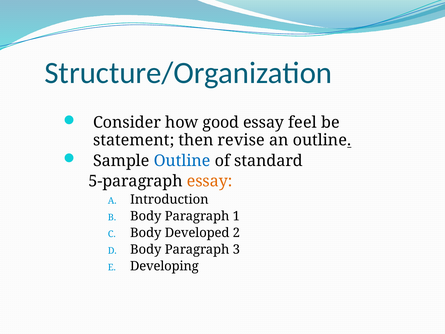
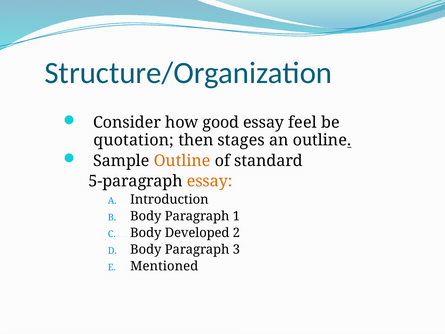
statement: statement -> quotation
revise: revise -> stages
Outline at (182, 161) colour: blue -> orange
Developing: Developing -> Mentioned
